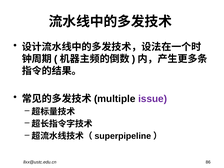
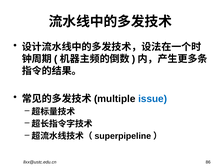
issue colour: purple -> blue
